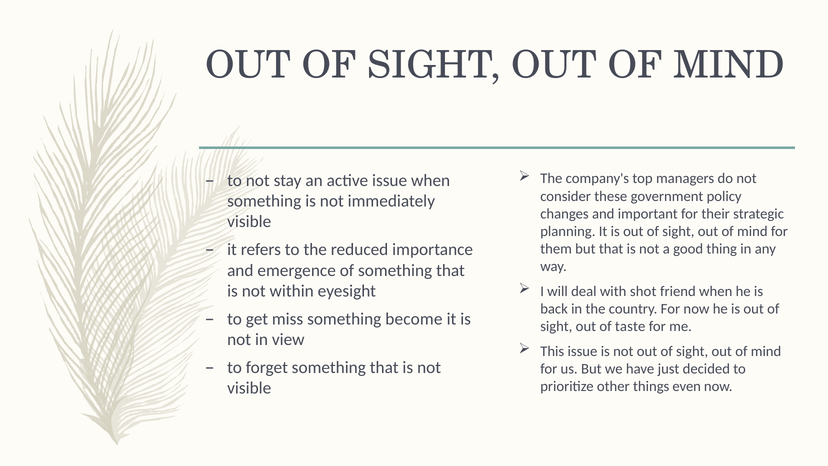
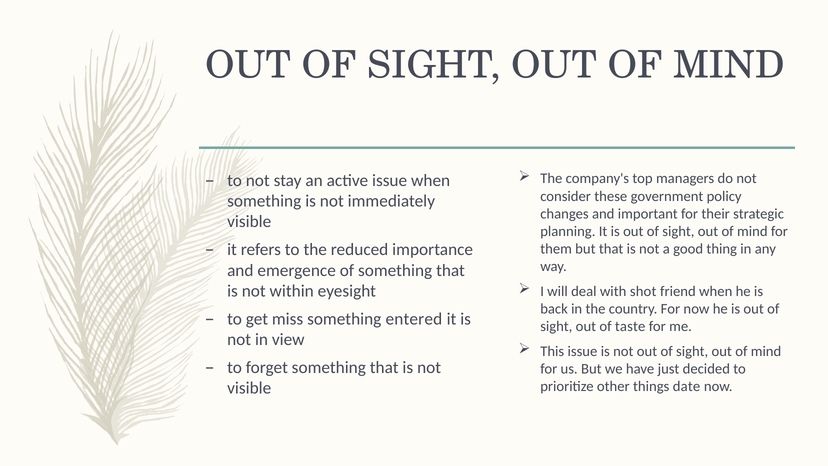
become: become -> entered
even: even -> date
